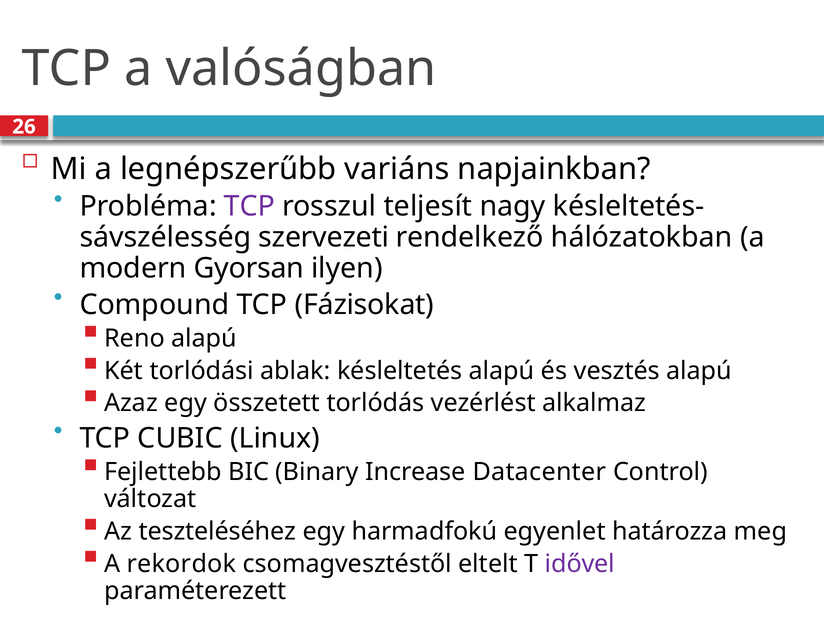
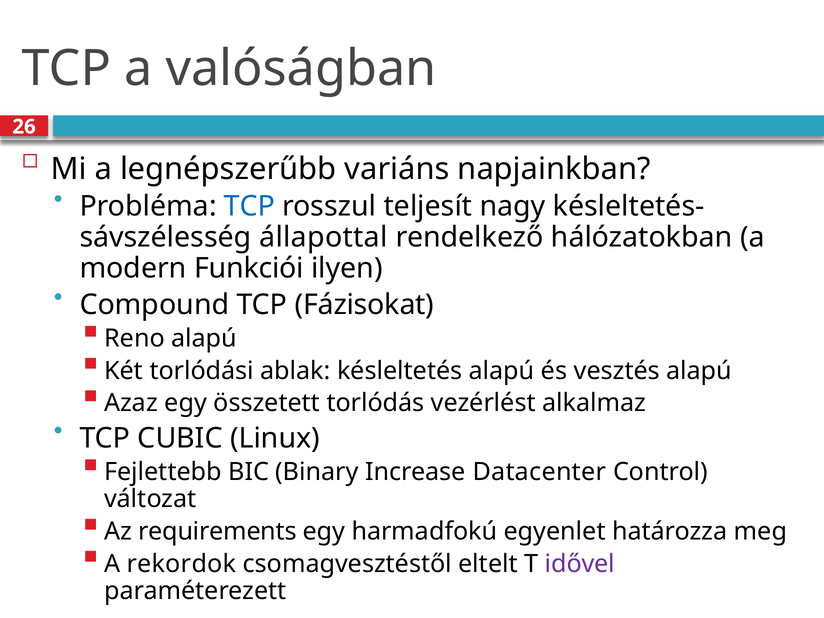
TCP at (249, 206) colour: purple -> blue
szervezeti: szervezeti -> állapottal
Gyorsan: Gyorsan -> Funkciói
teszteléséhez: teszteléséhez -> requirements
